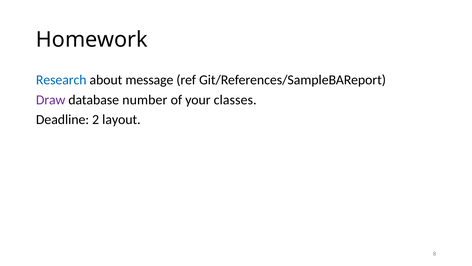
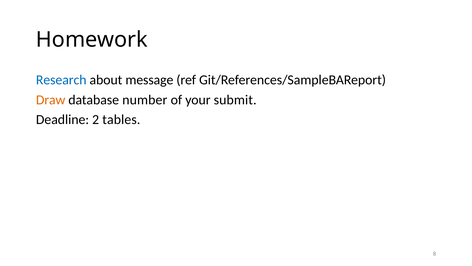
Draw colour: purple -> orange
classes: classes -> submit
layout: layout -> tables
